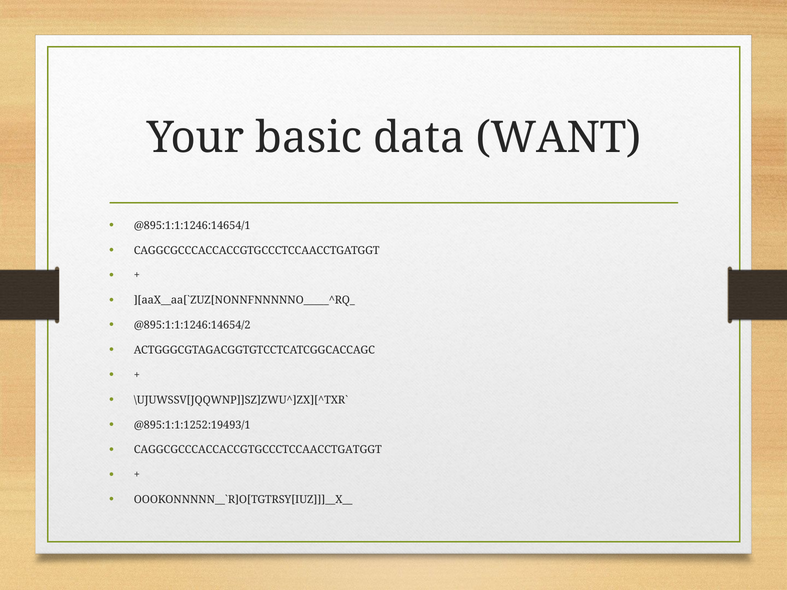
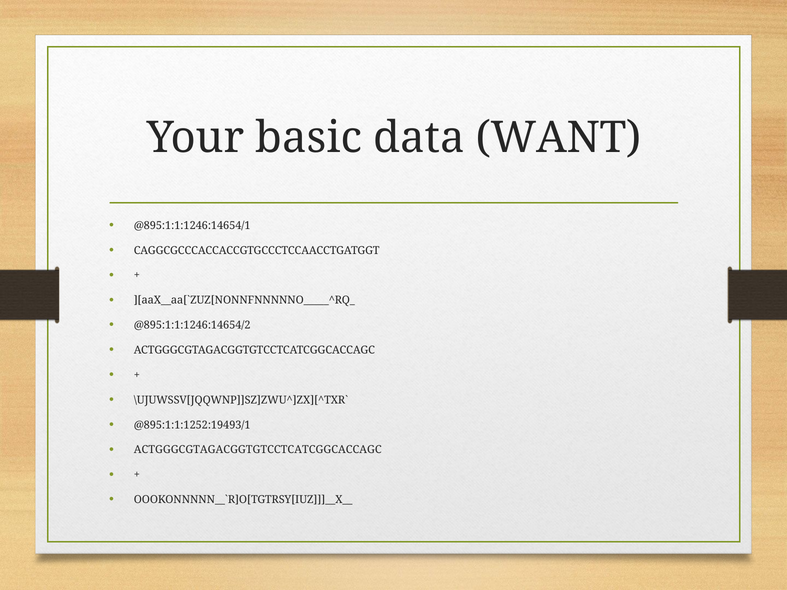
CAGGCGCCCACCACCGTGCCCTCCAACCTGATGGT at (258, 450): CAGGCGCCCACCACCGTGCCCTCCAACCTGATGGT -> ACTGGGCGTAGACGGTGTCCTCATCGGCACCAGC
